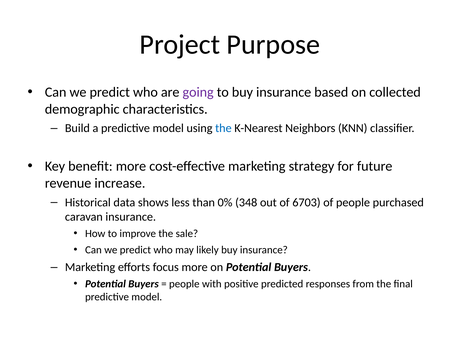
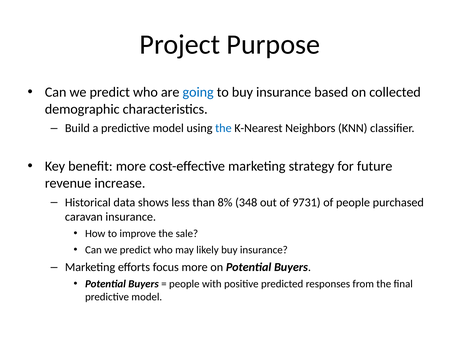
going colour: purple -> blue
0%: 0% -> 8%
6703: 6703 -> 9731
